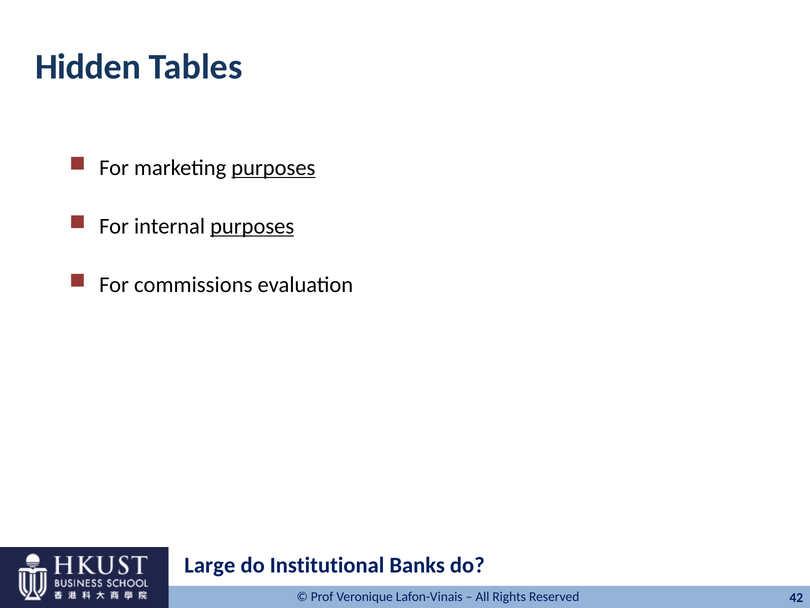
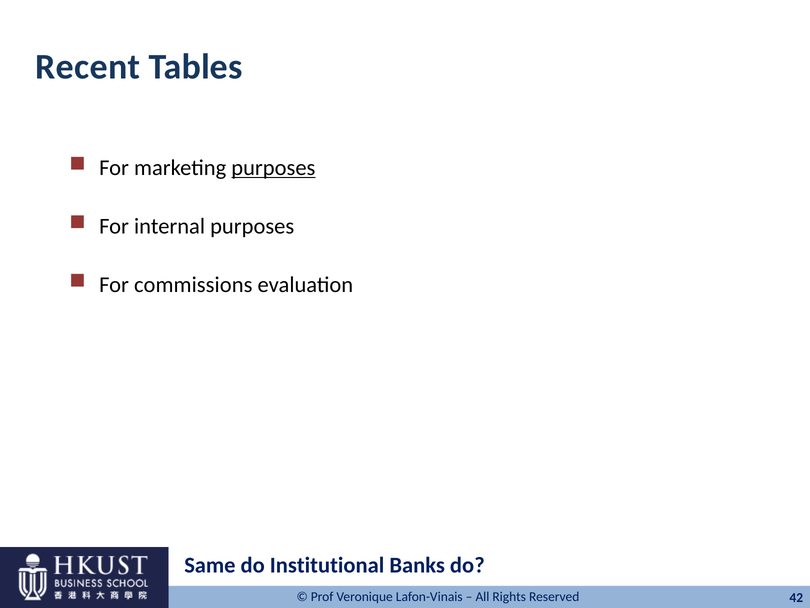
Hidden: Hidden -> Recent
purposes at (252, 226) underline: present -> none
Large: Large -> Same
